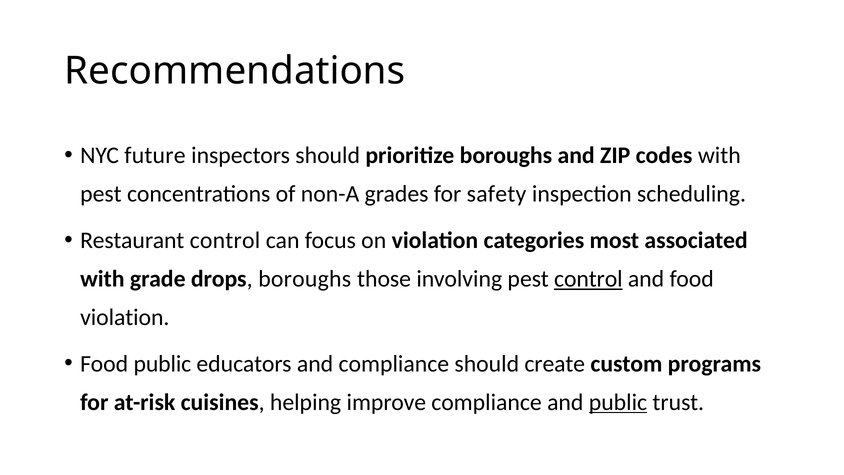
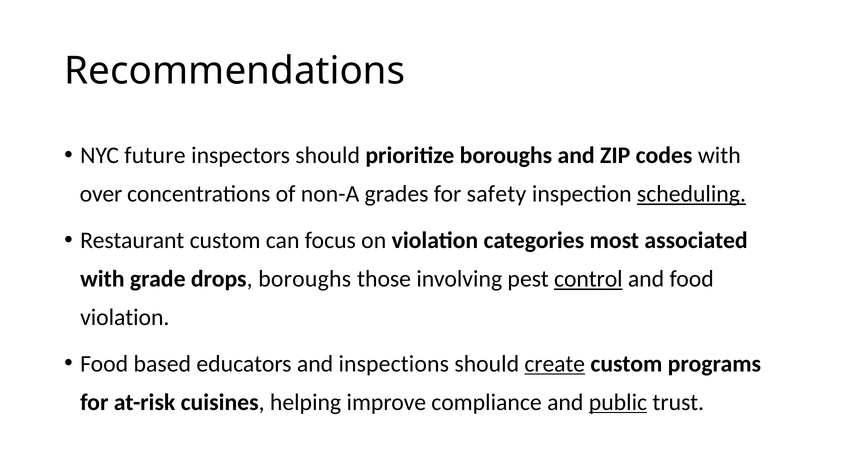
pest at (101, 194): pest -> over
scheduling underline: none -> present
Restaurant control: control -> custom
Food public: public -> based
and compliance: compliance -> inspections
create underline: none -> present
